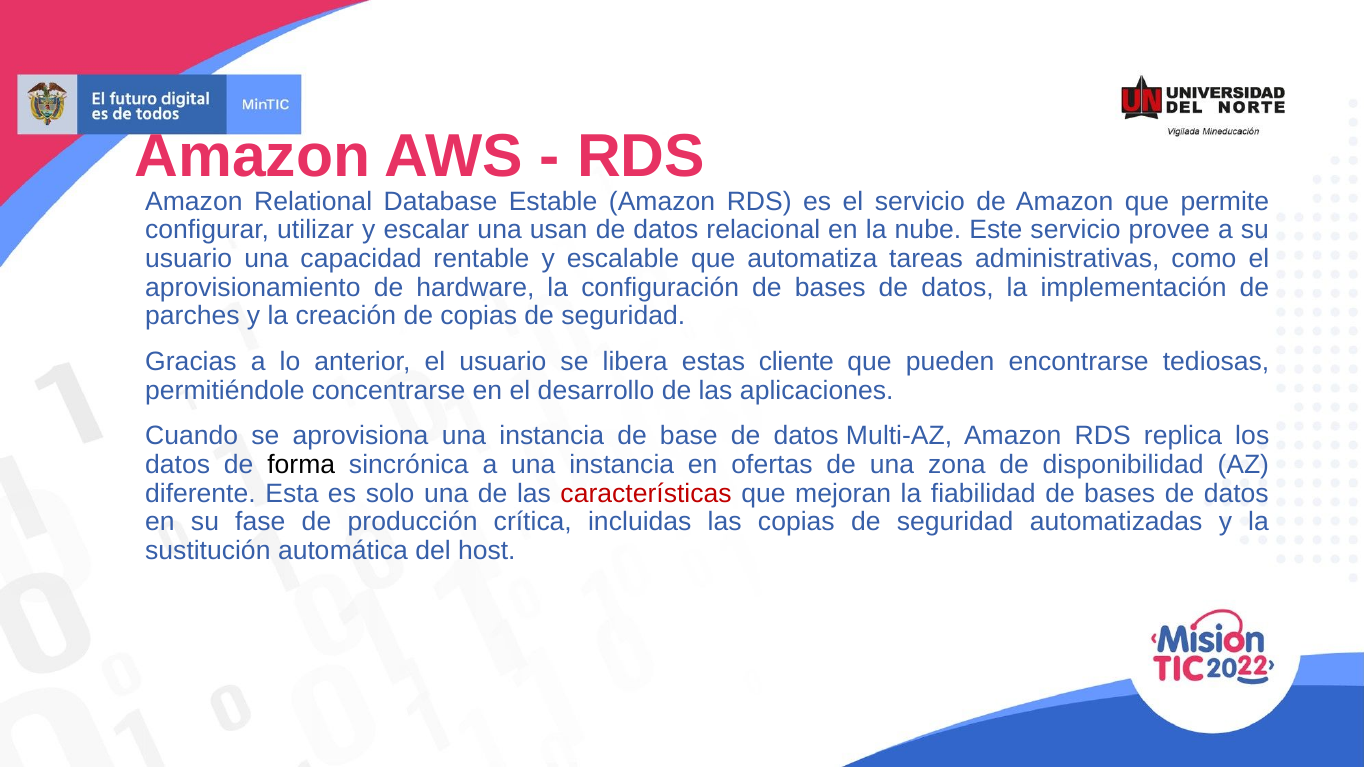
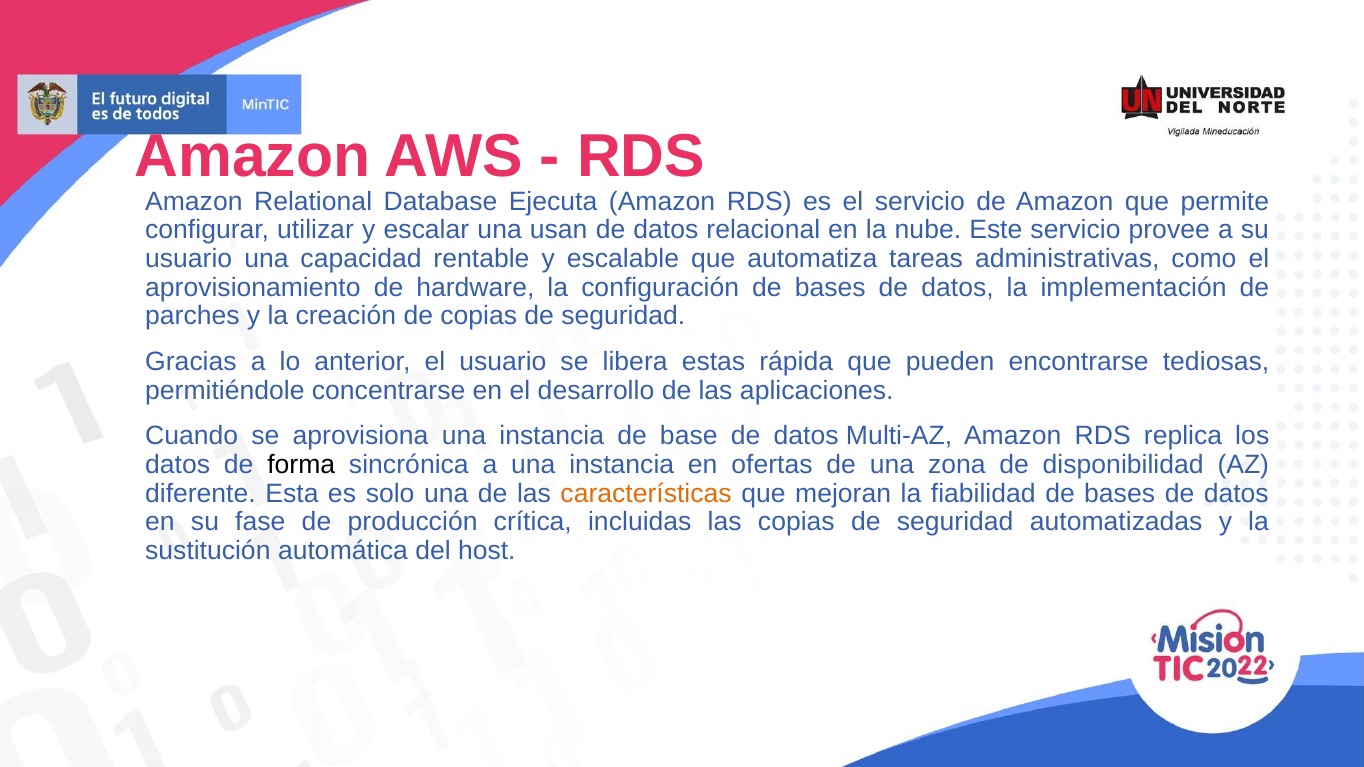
Estable: Estable -> Ejecuta
cliente: cliente -> rápida
características colour: red -> orange
